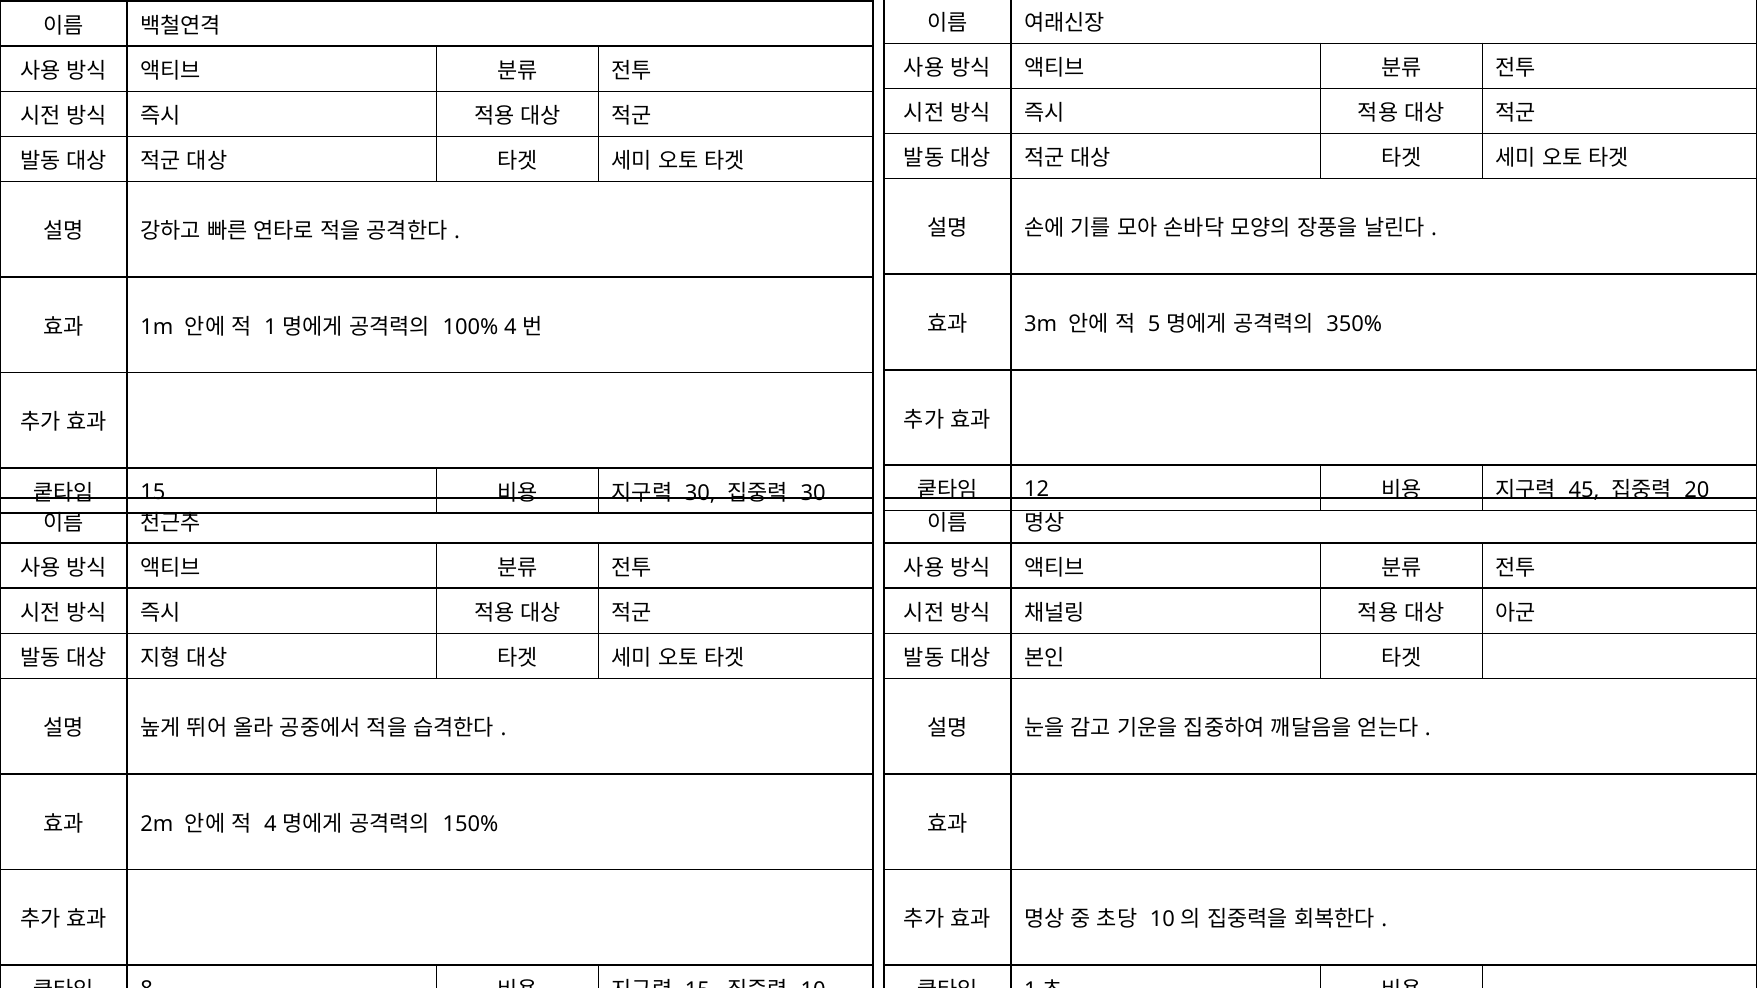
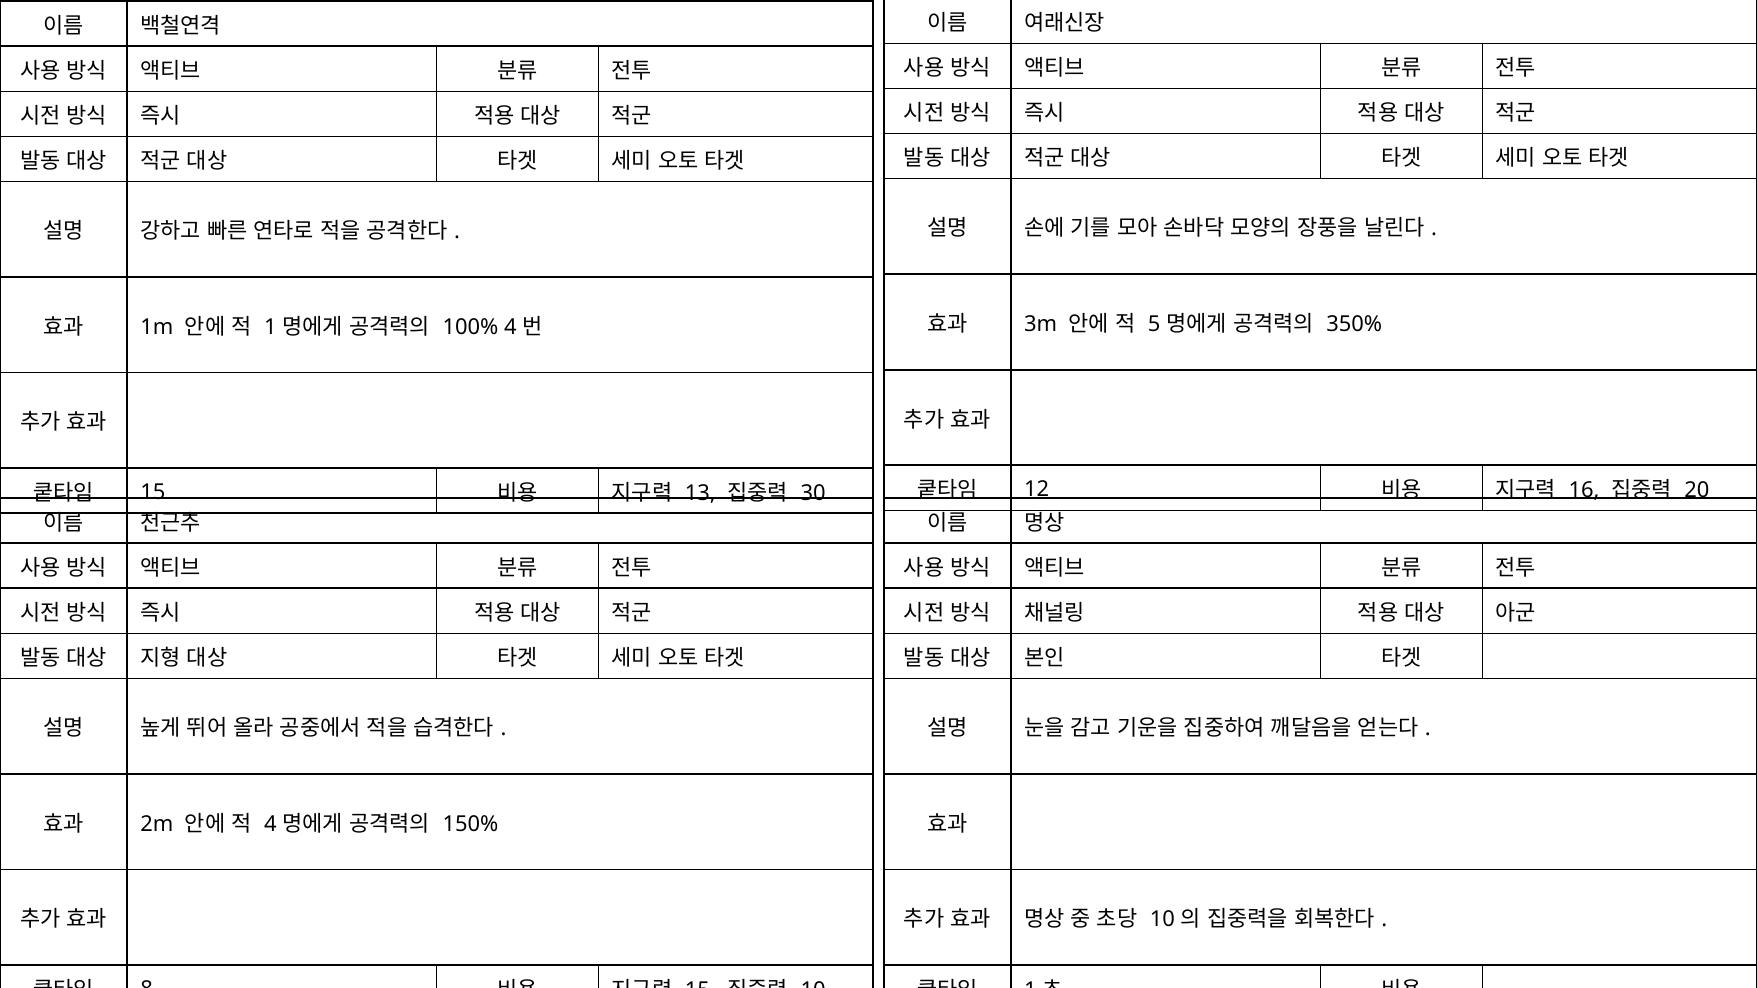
45: 45 -> 16
30 at (700, 493): 30 -> 13
